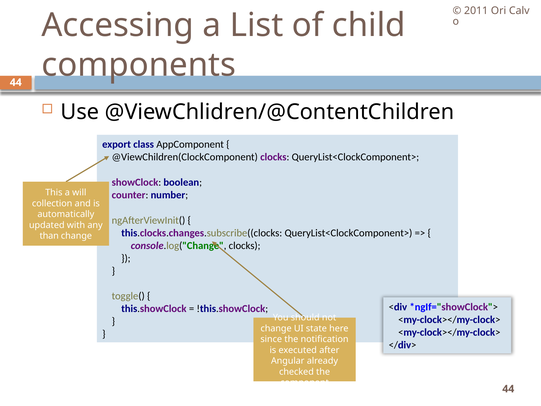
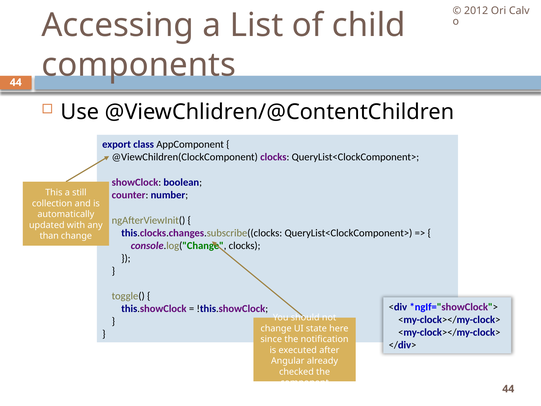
2011: 2011 -> 2012
will: will -> still
